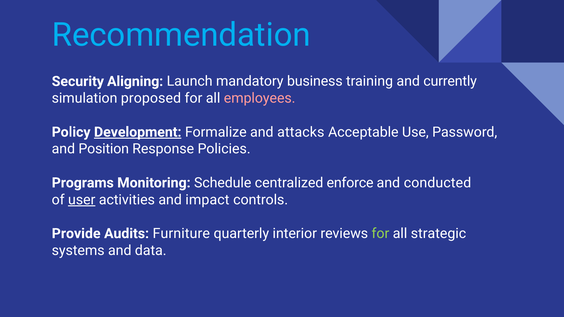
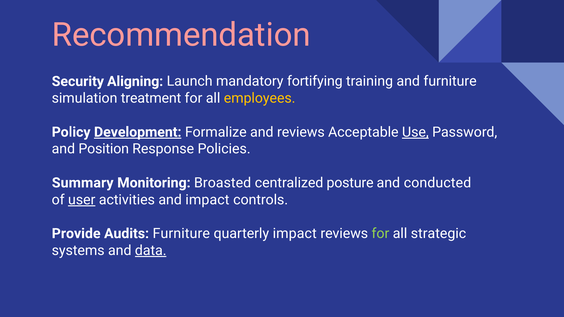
Recommendation colour: light blue -> pink
business: business -> fortifying
and currently: currently -> furniture
proposed: proposed -> treatment
employees colour: pink -> yellow
and attacks: attacks -> reviews
Use underline: none -> present
Programs: Programs -> Summary
Schedule: Schedule -> Broasted
enforce: enforce -> posture
quarterly interior: interior -> impact
data underline: none -> present
